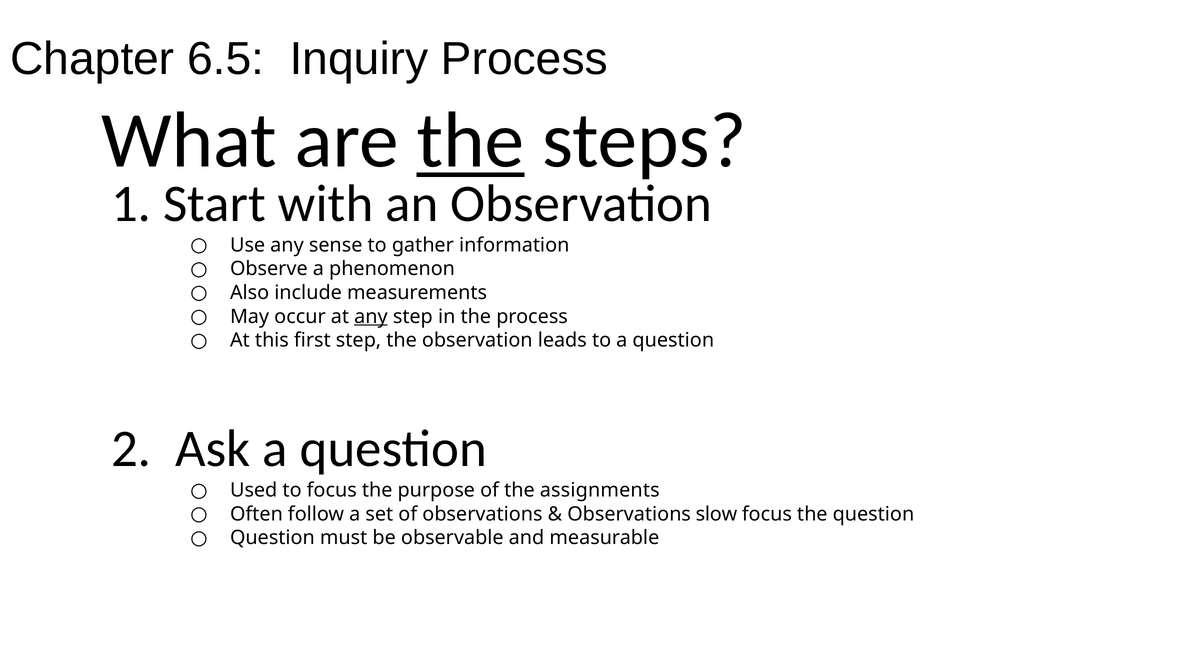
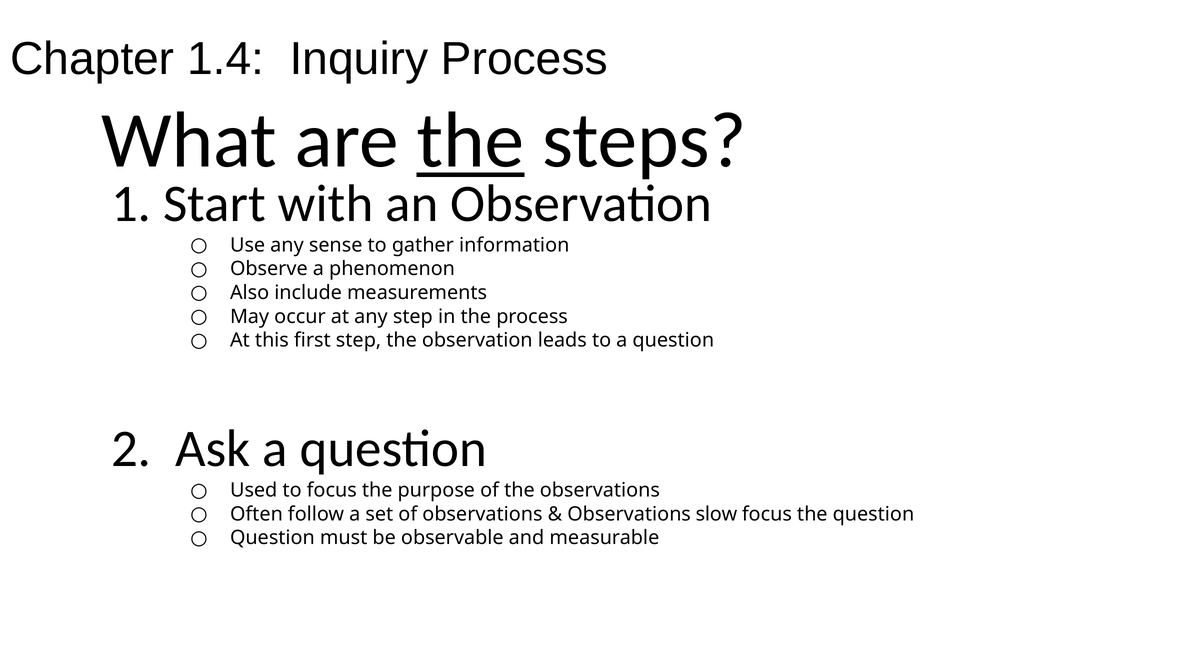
6.5: 6.5 -> 1.4
any at (371, 317) underline: present -> none
the assignments: assignments -> observations
